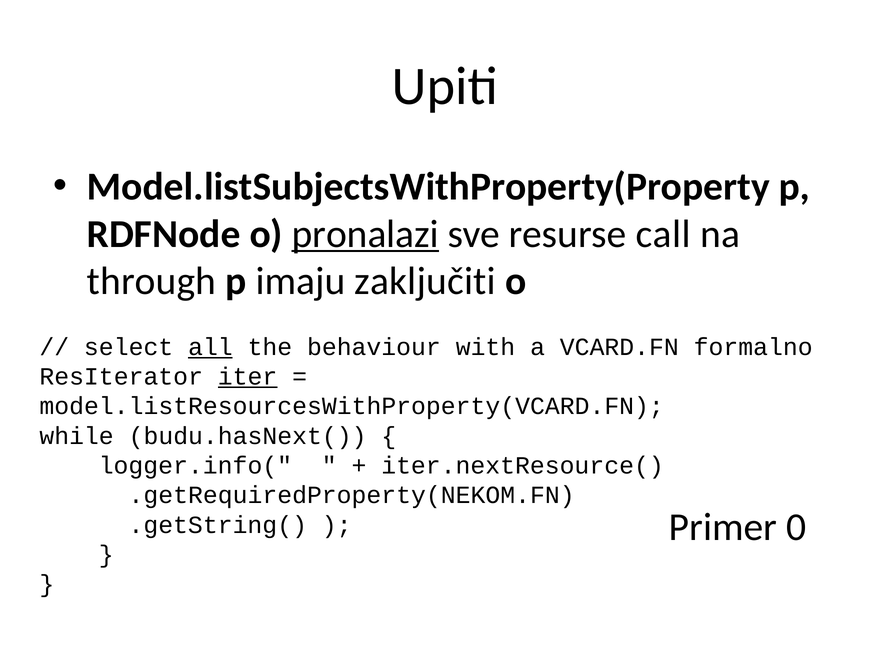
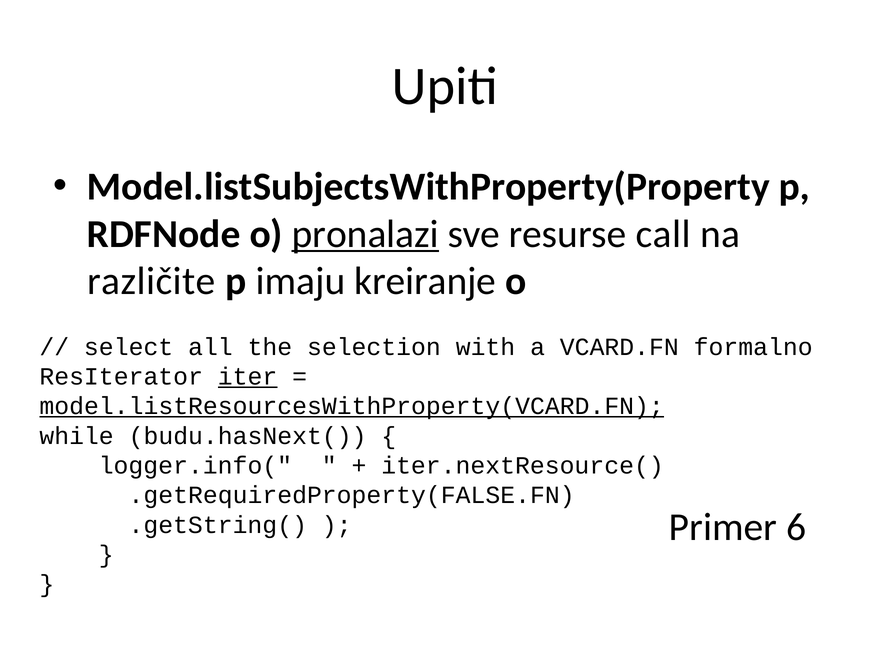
through: through -> različite
zaključiti: zaključiti -> kreiranje
all underline: present -> none
behaviour: behaviour -> selection
model.listResourcesWithProperty(VCARD.FN underline: none -> present
.getRequiredProperty(NEKOM.FN: .getRequiredProperty(NEKOM.FN -> .getRequiredProperty(FALSE.FN
0: 0 -> 6
